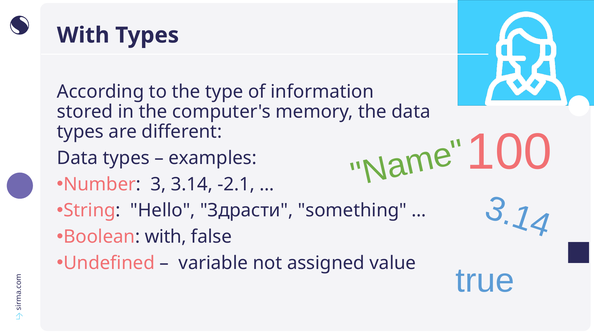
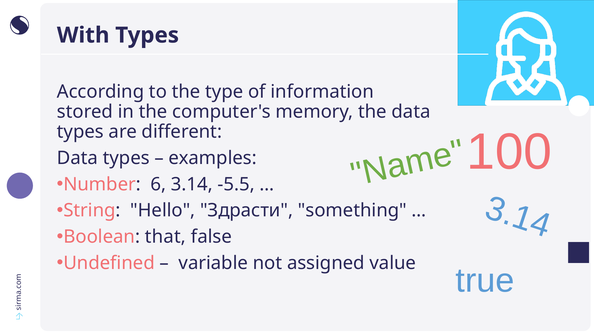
Number 3: 3 -> 6
-2.1: -2.1 -> -5.5
Boolean with: with -> that
